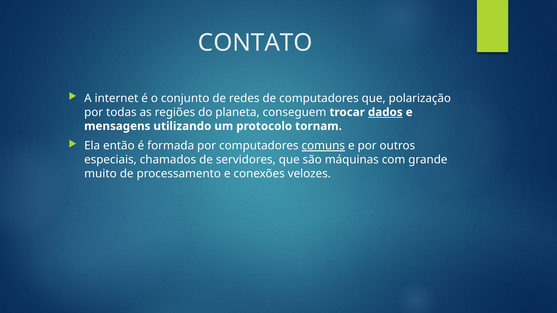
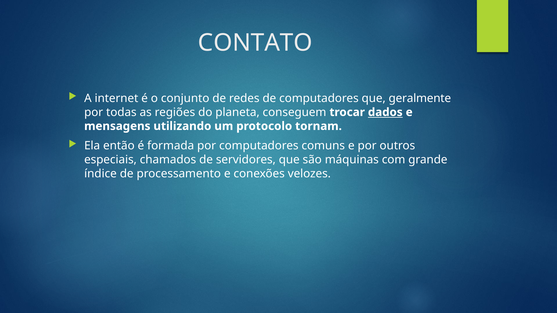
polarização: polarização -> geralmente
comuns underline: present -> none
muito: muito -> índice
